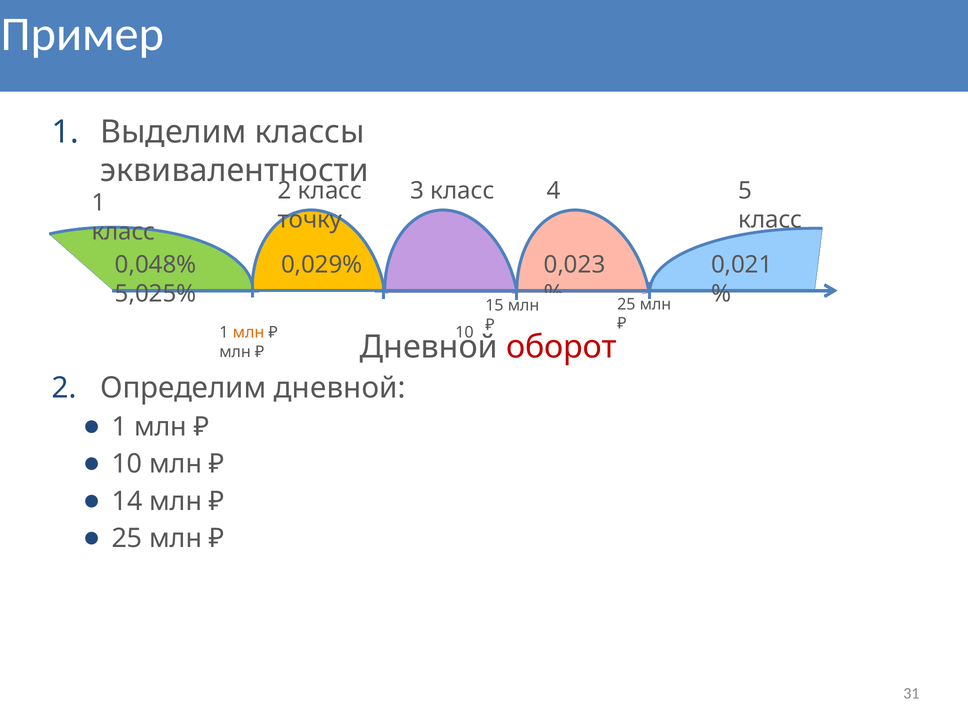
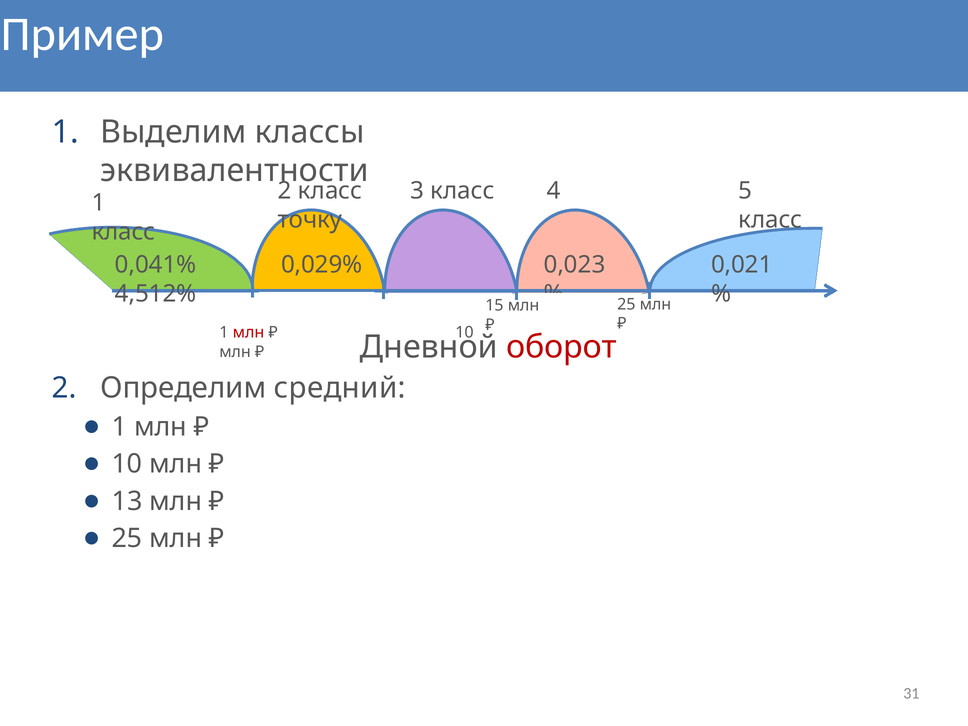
0,048%: 0,048% -> 0,041%
5,025%: 5,025% -> 4,512%
млн at (249, 333) colour: orange -> red
Определим дневной: дневной -> средний
14: 14 -> 13
